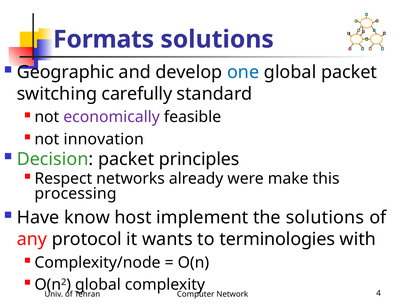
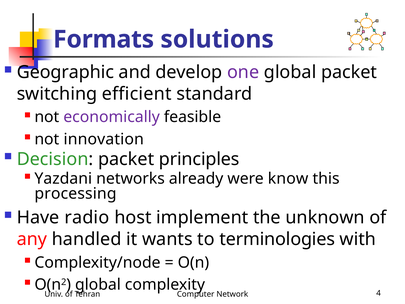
one colour: blue -> purple
carefully: carefully -> efficient
Respect: Respect -> Yazdani
make: make -> know
know: know -> radio
the solutions: solutions -> unknown
protocol: protocol -> handled
